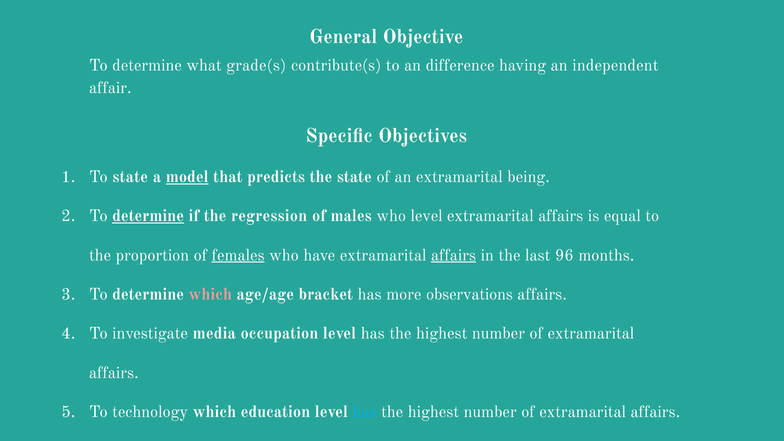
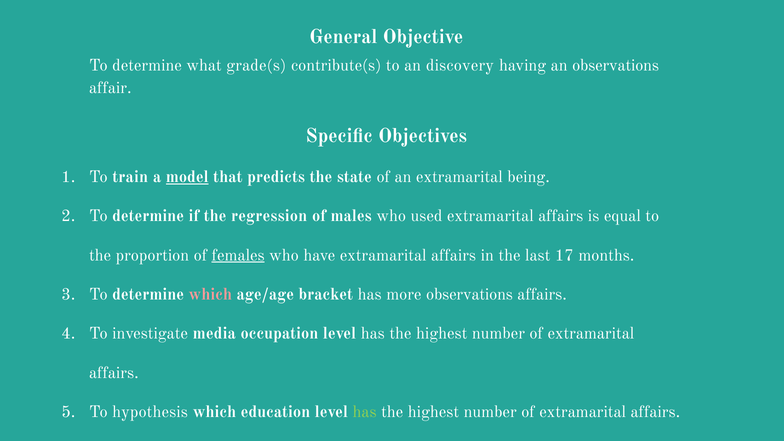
difference: difference -> discovery
an independent: independent -> observations
To state: state -> train
determine at (148, 216) underline: present -> none
who level: level -> used
affairs at (454, 255) underline: present -> none
96: 96 -> 17
technology: technology -> hypothesis
has at (365, 412) colour: light blue -> light green
